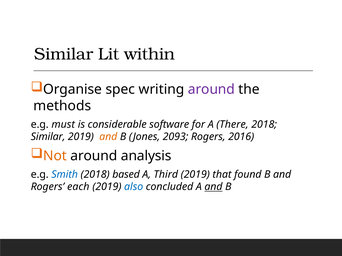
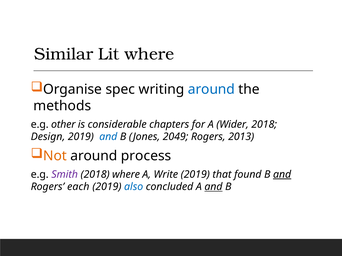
Lit within: within -> where
around at (211, 90) colour: purple -> blue
must: must -> other
software: software -> chapters
There: There -> Wider
Similar at (48, 137): Similar -> Design
and at (108, 137) colour: orange -> blue
2093: 2093 -> 2049
2016: 2016 -> 2013
analysis: analysis -> process
Smith colour: blue -> purple
2018 based: based -> where
Third: Third -> Write
and at (282, 175) underline: none -> present
